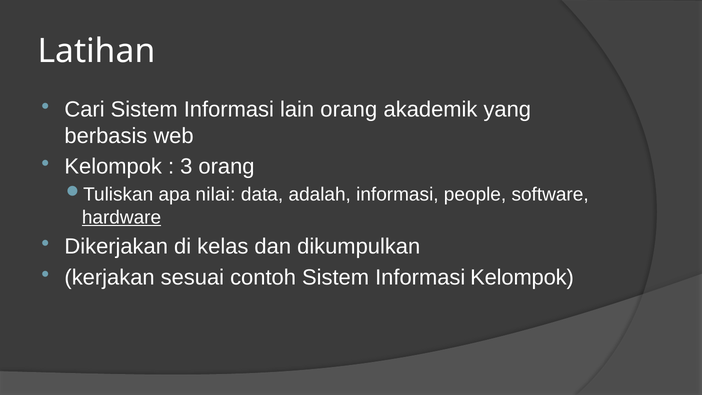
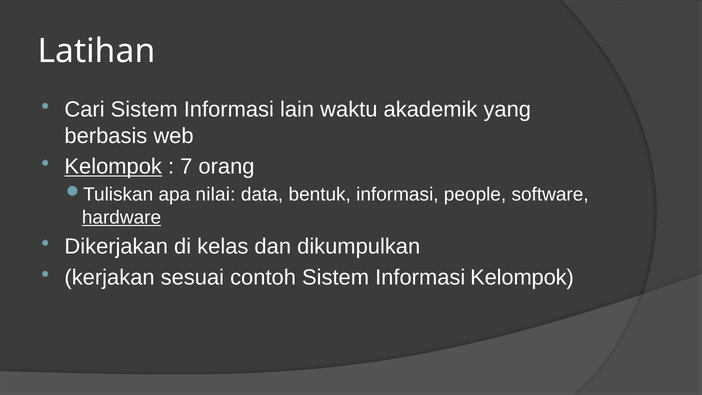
lain orang: orang -> waktu
Kelompok at (113, 166) underline: none -> present
3: 3 -> 7
adalah: adalah -> bentuk
